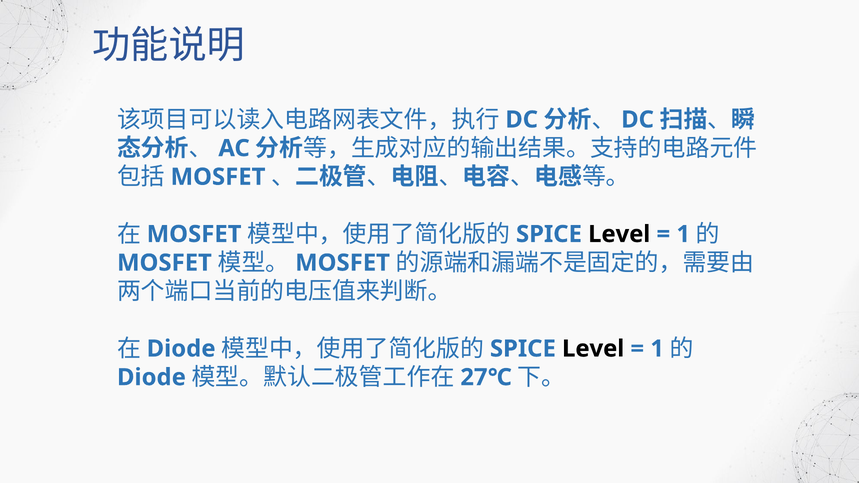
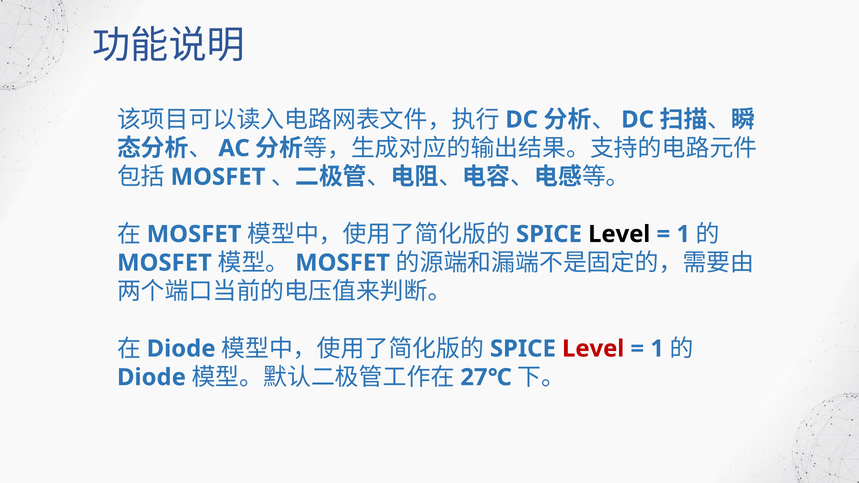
Level at (593, 349) colour: black -> red
